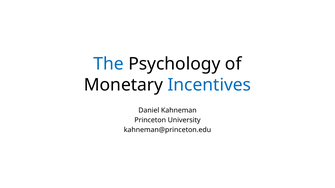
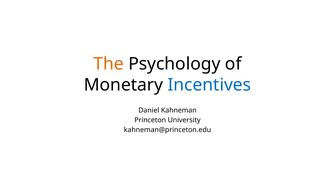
The colour: blue -> orange
